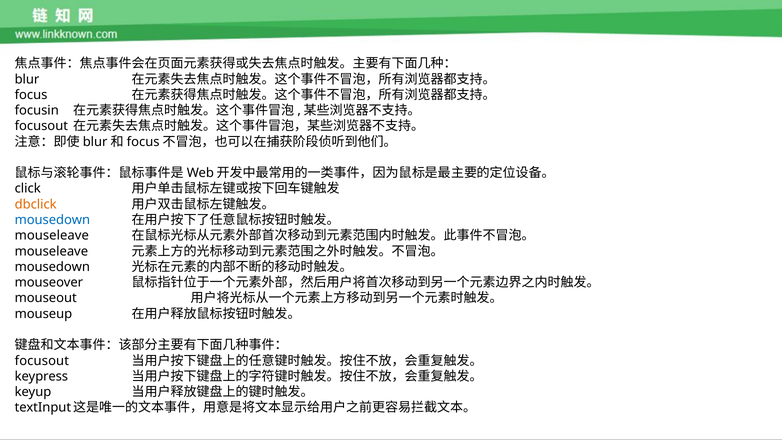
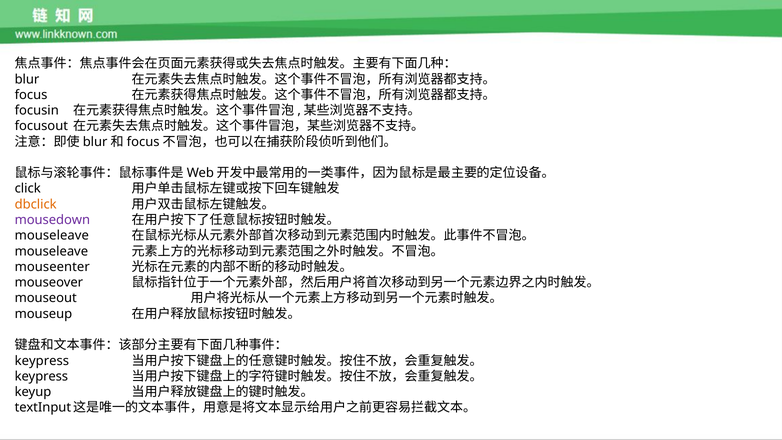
mousedown at (52, 220) colour: blue -> purple
mousedown at (52, 267): mousedown -> mouseenter
focusout at (42, 361): focusout -> keypress
